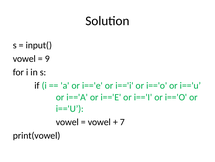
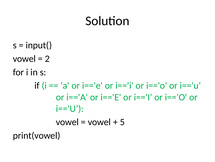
9: 9 -> 2
7: 7 -> 5
